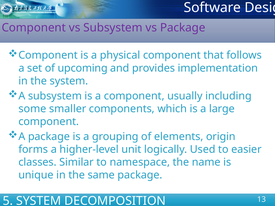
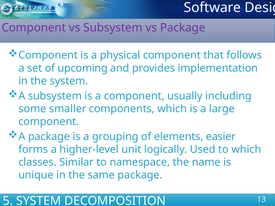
origin: origin -> easier
to easier: easier -> which
